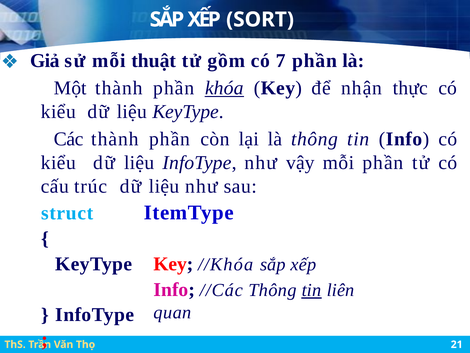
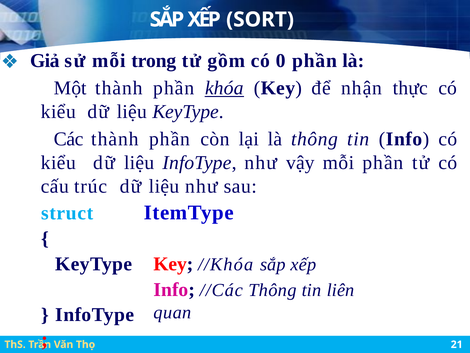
thuật: thuật -> trong
7: 7 -> 0
tin at (312, 290) underline: present -> none
